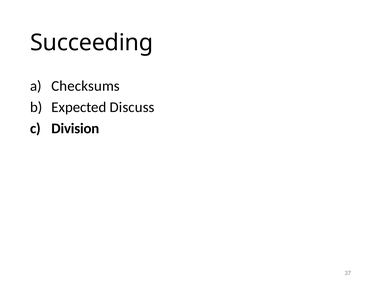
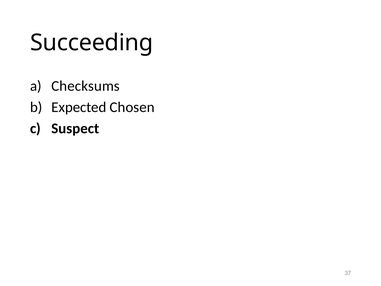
Discuss: Discuss -> Chosen
Division: Division -> Suspect
